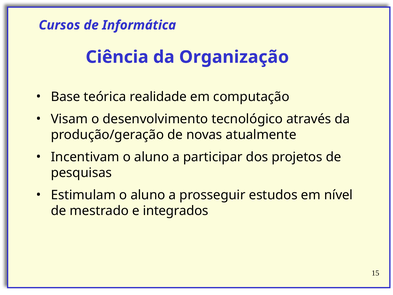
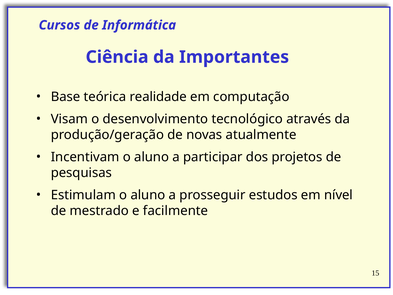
Organização: Organização -> Importantes
integrados: integrados -> facilmente
